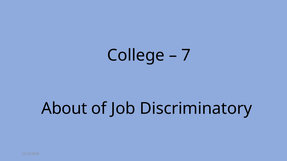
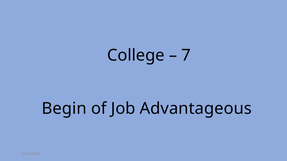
About: About -> Begin
Discriminatory: Discriminatory -> Advantageous
